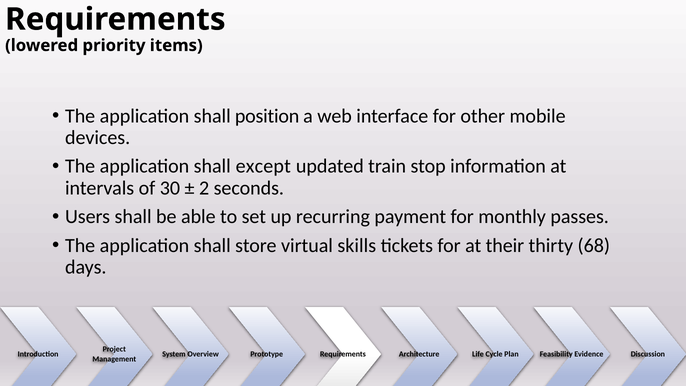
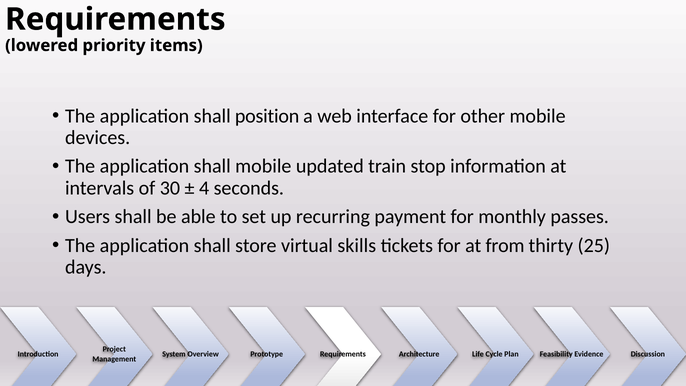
shall except: except -> mobile
2: 2 -> 4
their: their -> from
68: 68 -> 25
